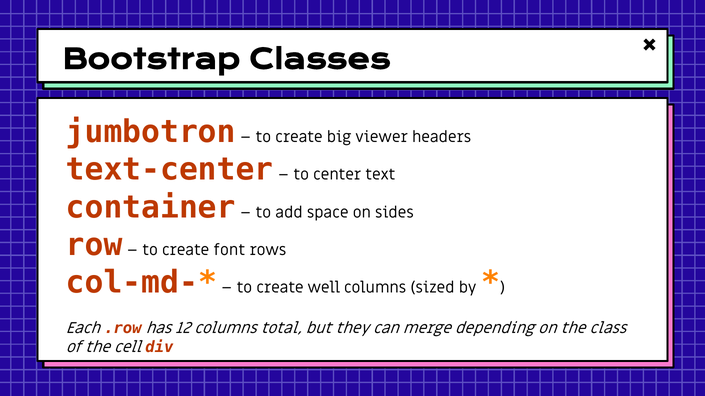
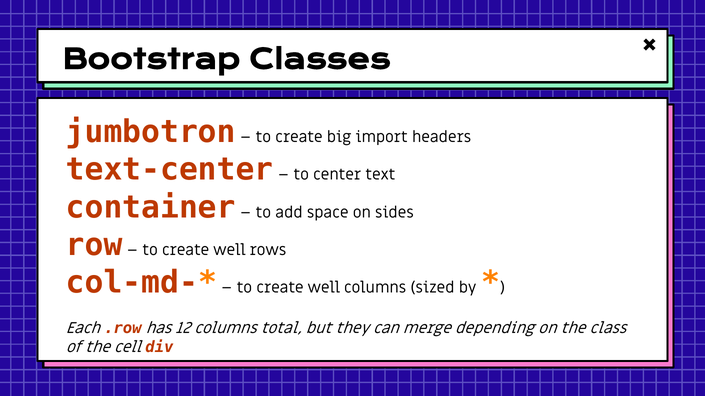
viewer: viewer -> import
font at (229, 250): font -> well
